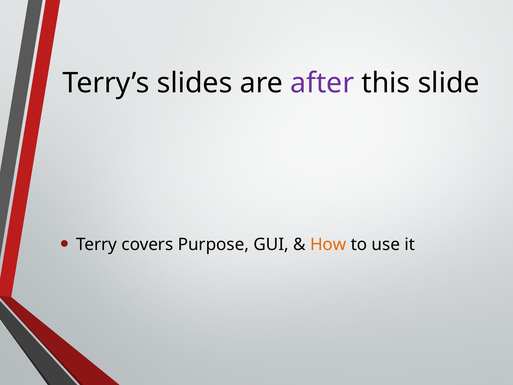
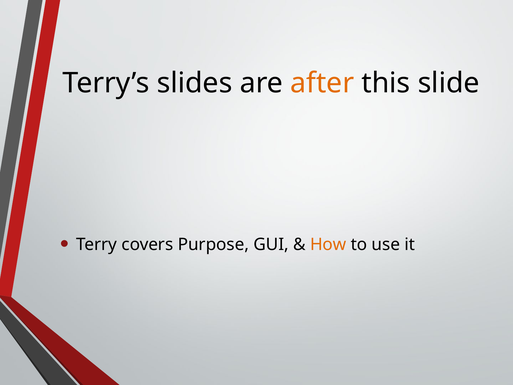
after colour: purple -> orange
